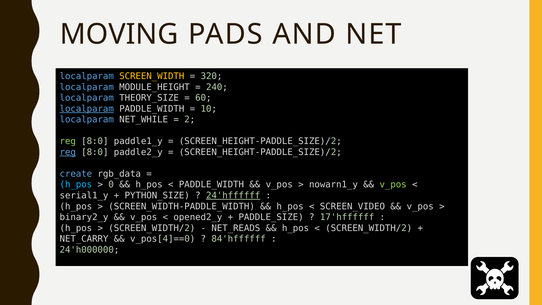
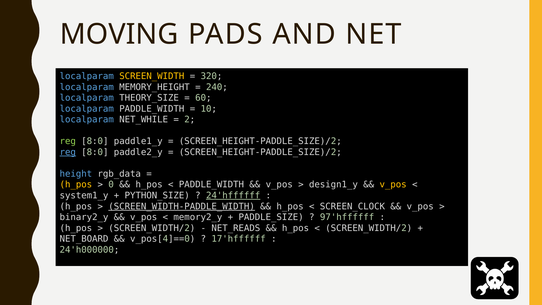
MODULE_HEIGHT: MODULE_HEIGHT -> MEMORY_HEIGHT
localparam at (87, 109) underline: present -> none
create: create -> height
h_pos at (76, 185) colour: light blue -> yellow
nowarn1_y: nowarn1_y -> design1_y
v_pos at (393, 185) colour: light green -> yellow
serial1_y: serial1_y -> system1_y
SCREEN_WIDTH-PADDLE_WIDTH underline: none -> present
SCREEN_VIDEO: SCREEN_VIDEO -> SCREEN_CLOCK
opened2_y: opened2_y -> memory2_y
17'hffffff: 17'hffffff -> 97'hffffff
NET_CARRY: NET_CARRY -> NET_BOARD
84'hffffff: 84'hffffff -> 17'hffffff
